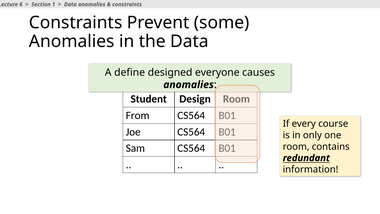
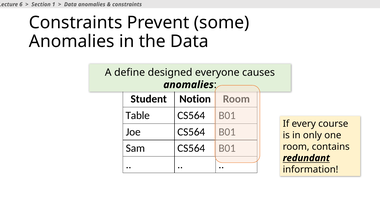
Design: Design -> Notion
From: From -> Table
